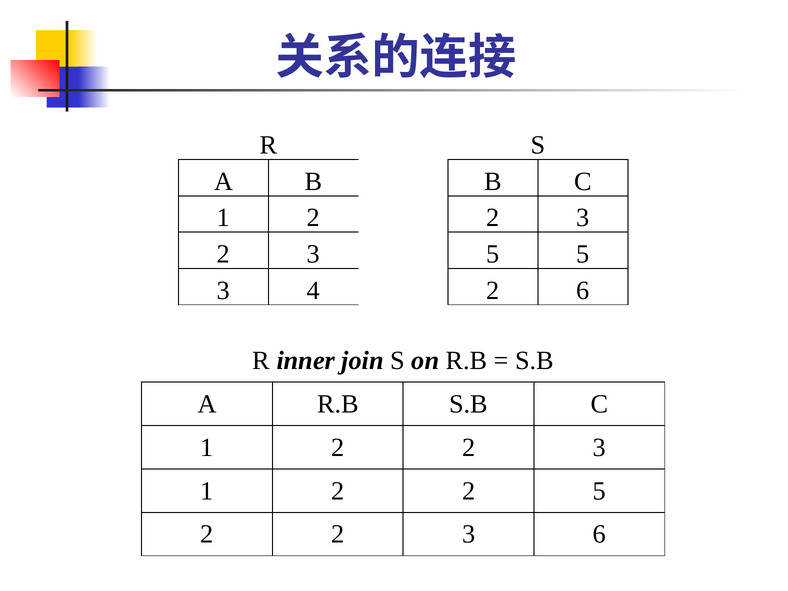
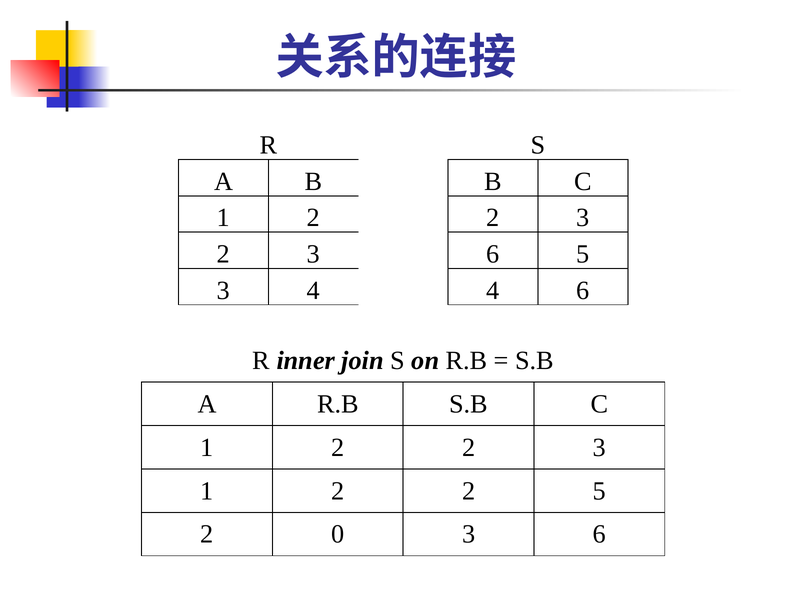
2 3 5: 5 -> 6
4 2: 2 -> 4
2 at (338, 534): 2 -> 0
